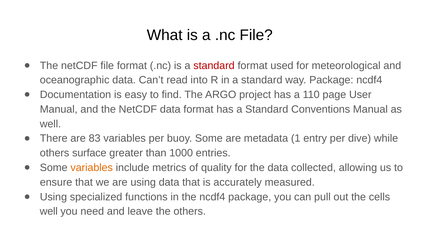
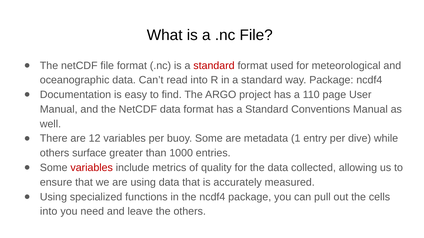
83: 83 -> 12
variables at (92, 168) colour: orange -> red
well at (49, 212): well -> into
